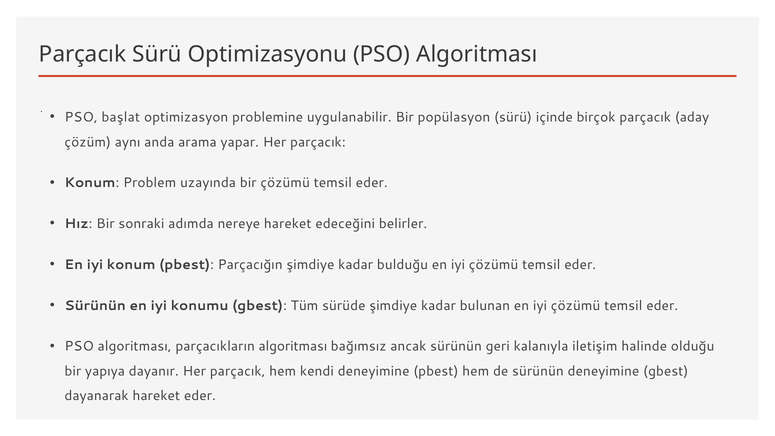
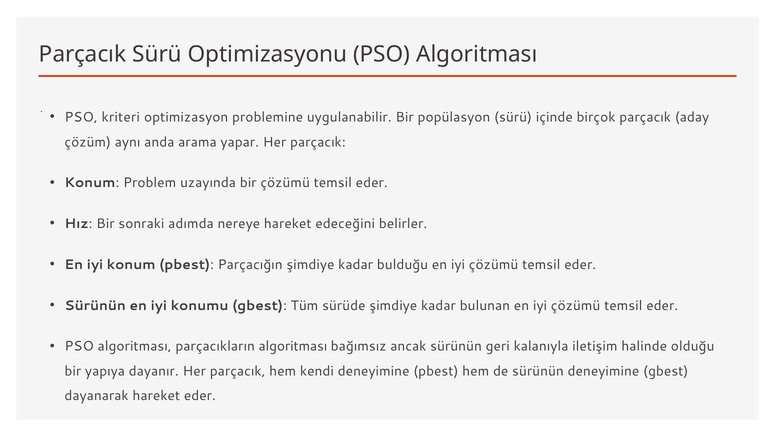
başlat: başlat -> kriteri
